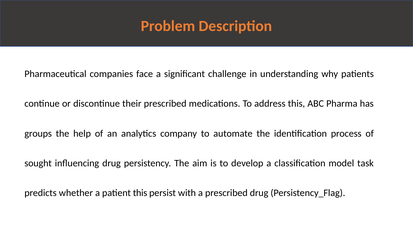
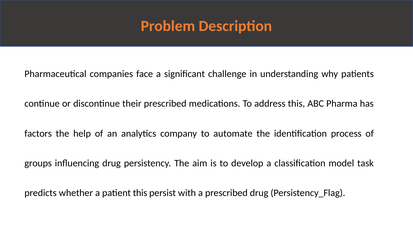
groups: groups -> factors
sought: sought -> groups
